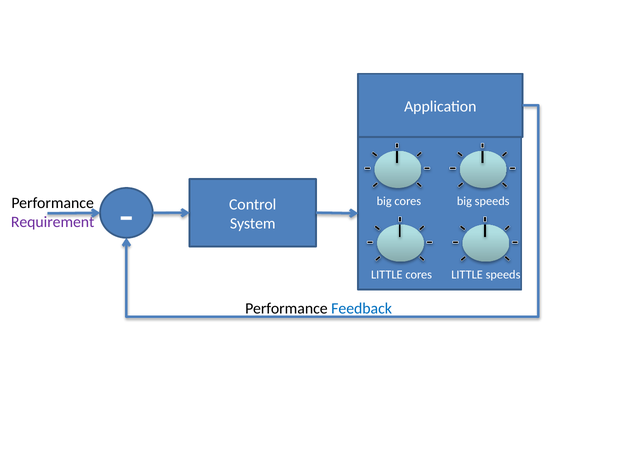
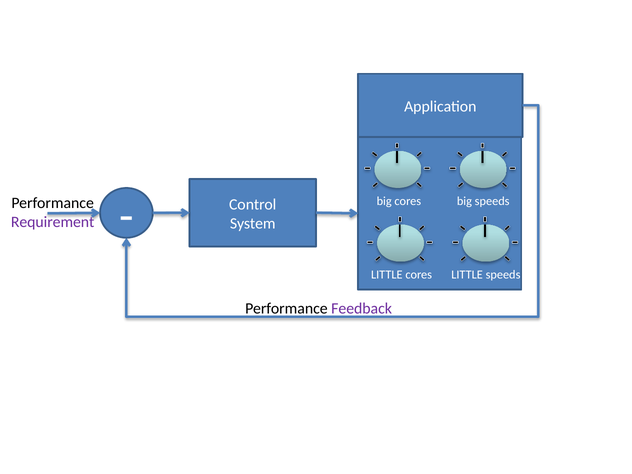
Feedback colour: blue -> purple
